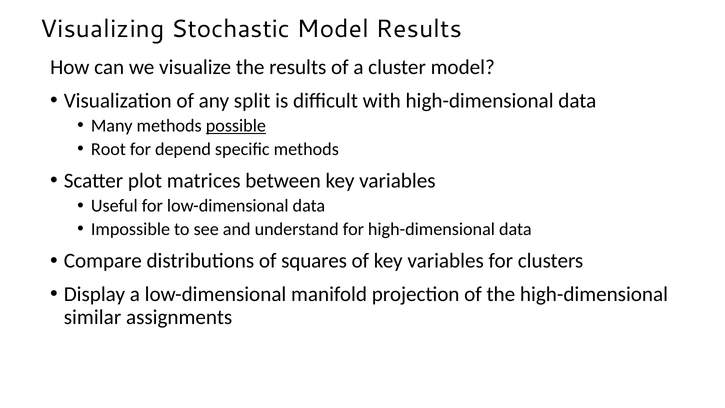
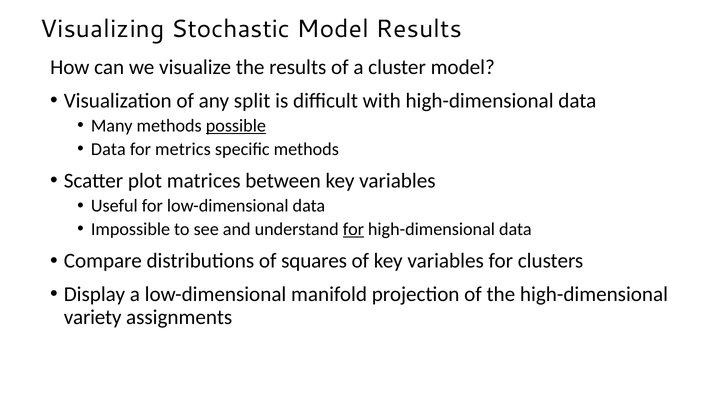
Root at (108, 149): Root -> Data
depend: depend -> metrics
for at (353, 229) underline: none -> present
similar: similar -> variety
